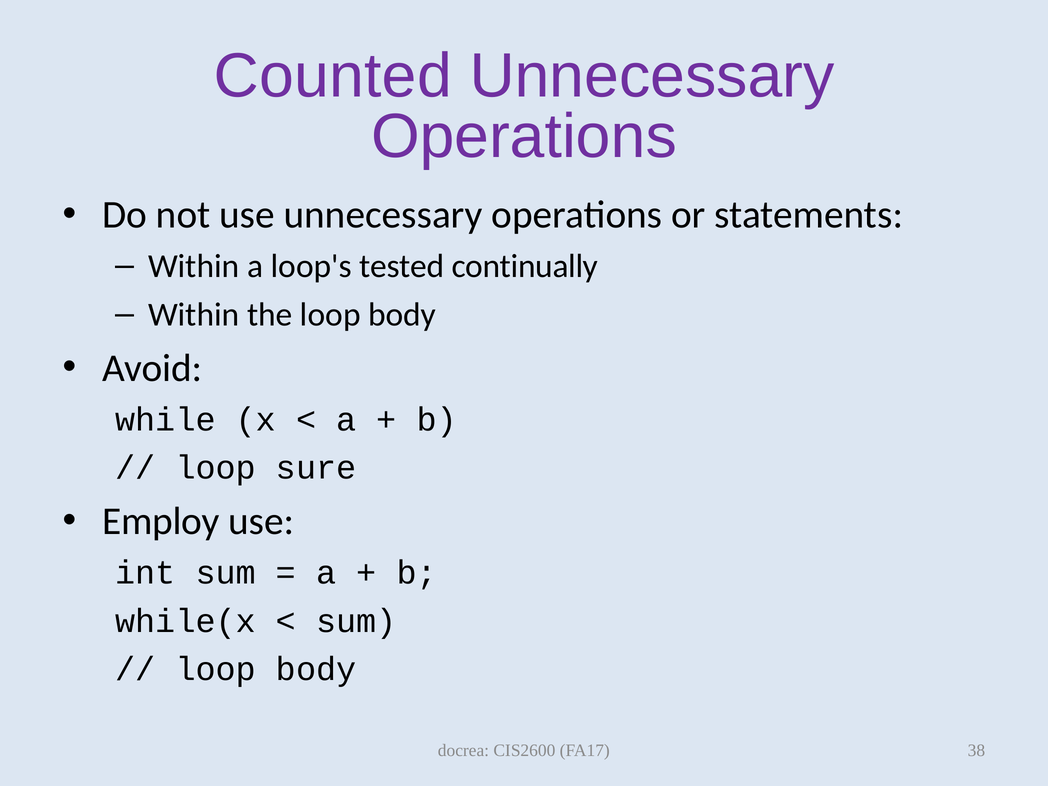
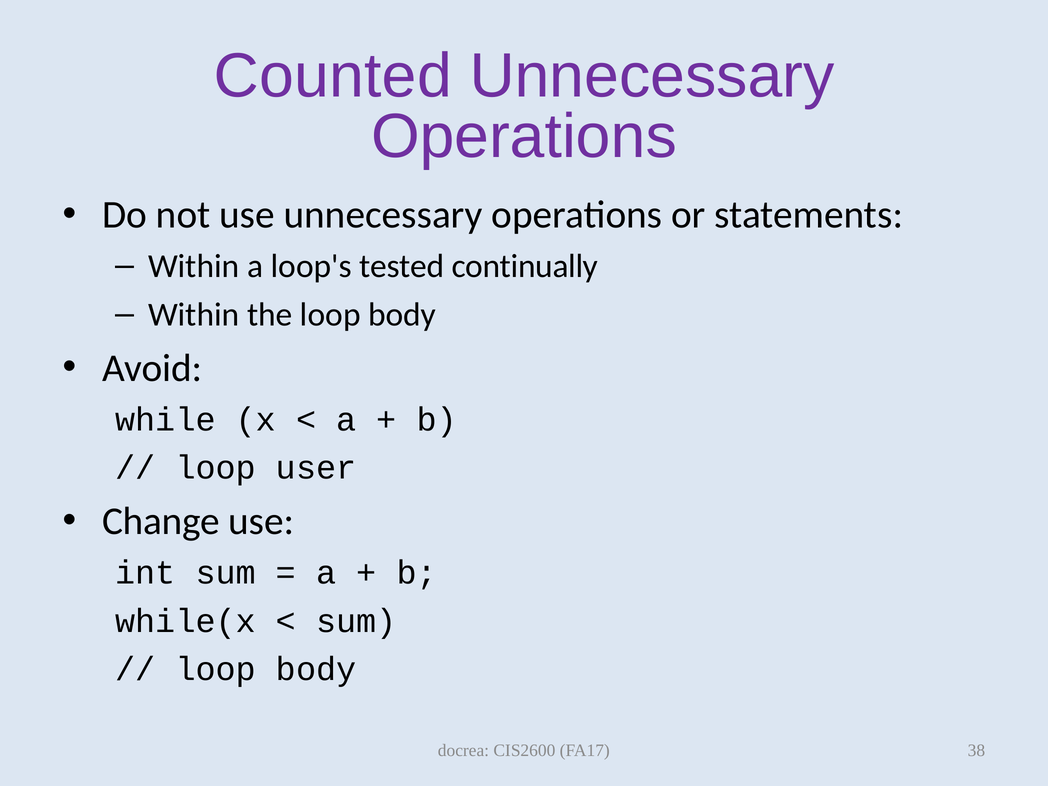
sure: sure -> user
Employ: Employ -> Change
